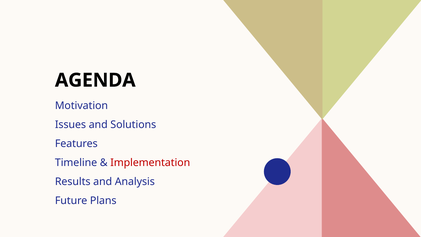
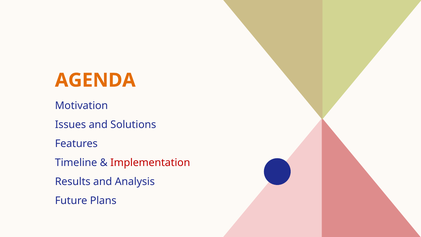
AGENDA colour: black -> orange
